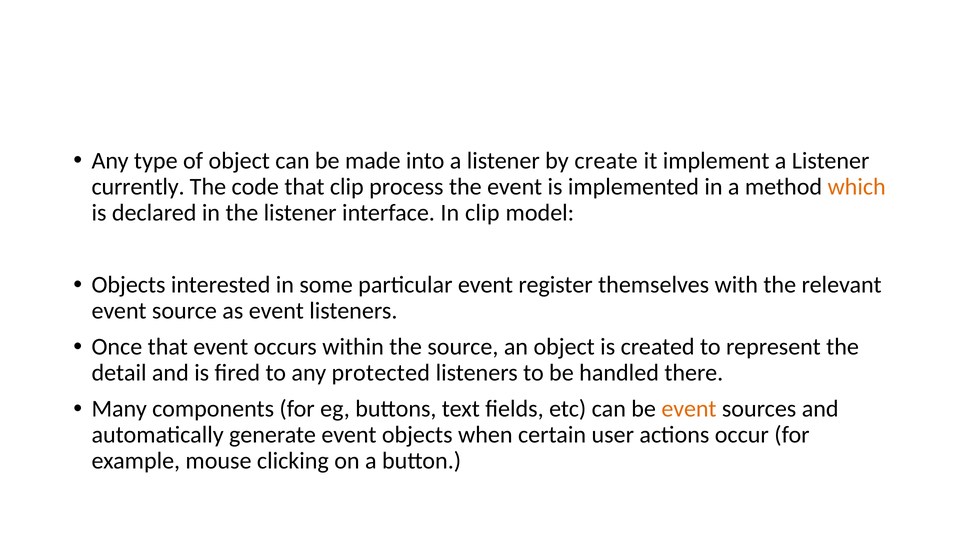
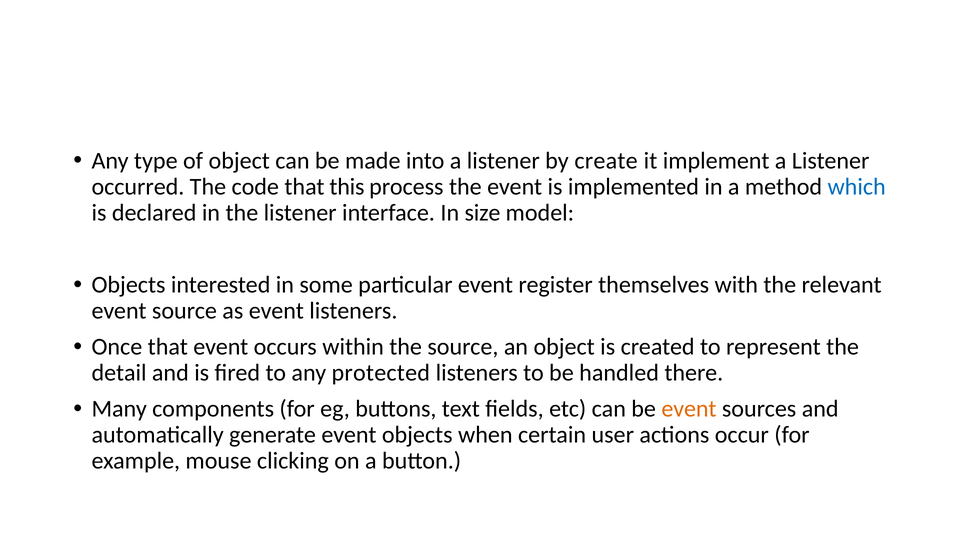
currently: currently -> occurred
that clip: clip -> this
which colour: orange -> blue
In clip: clip -> size
